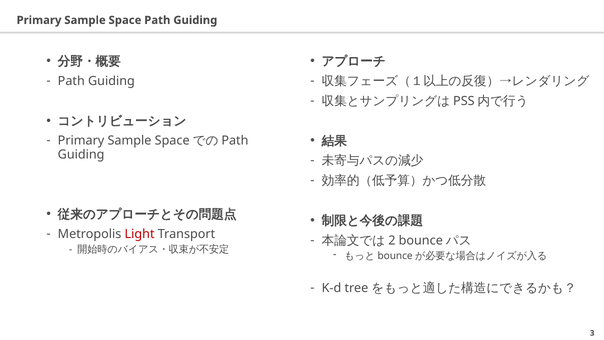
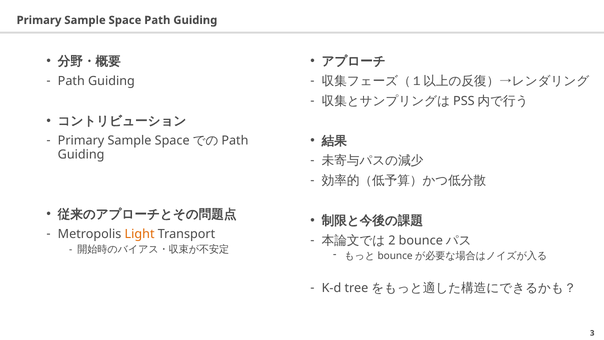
Light colour: red -> orange
